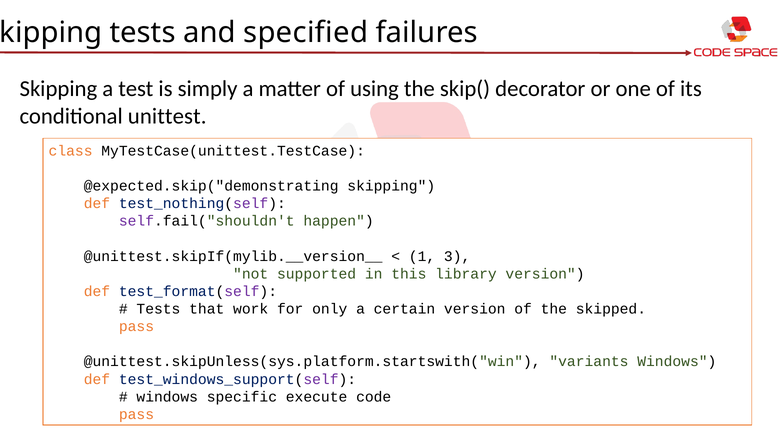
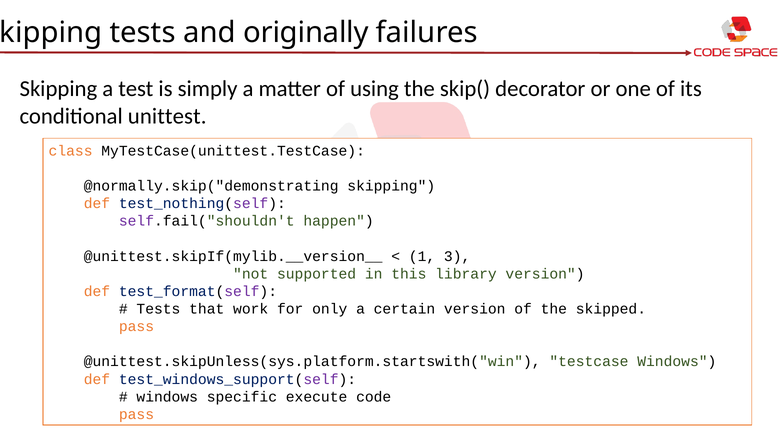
specified: specified -> originally
@expected.skip("demonstrating: @expected.skip("demonstrating -> @normally.skip("demonstrating
variants: variants -> testcase
